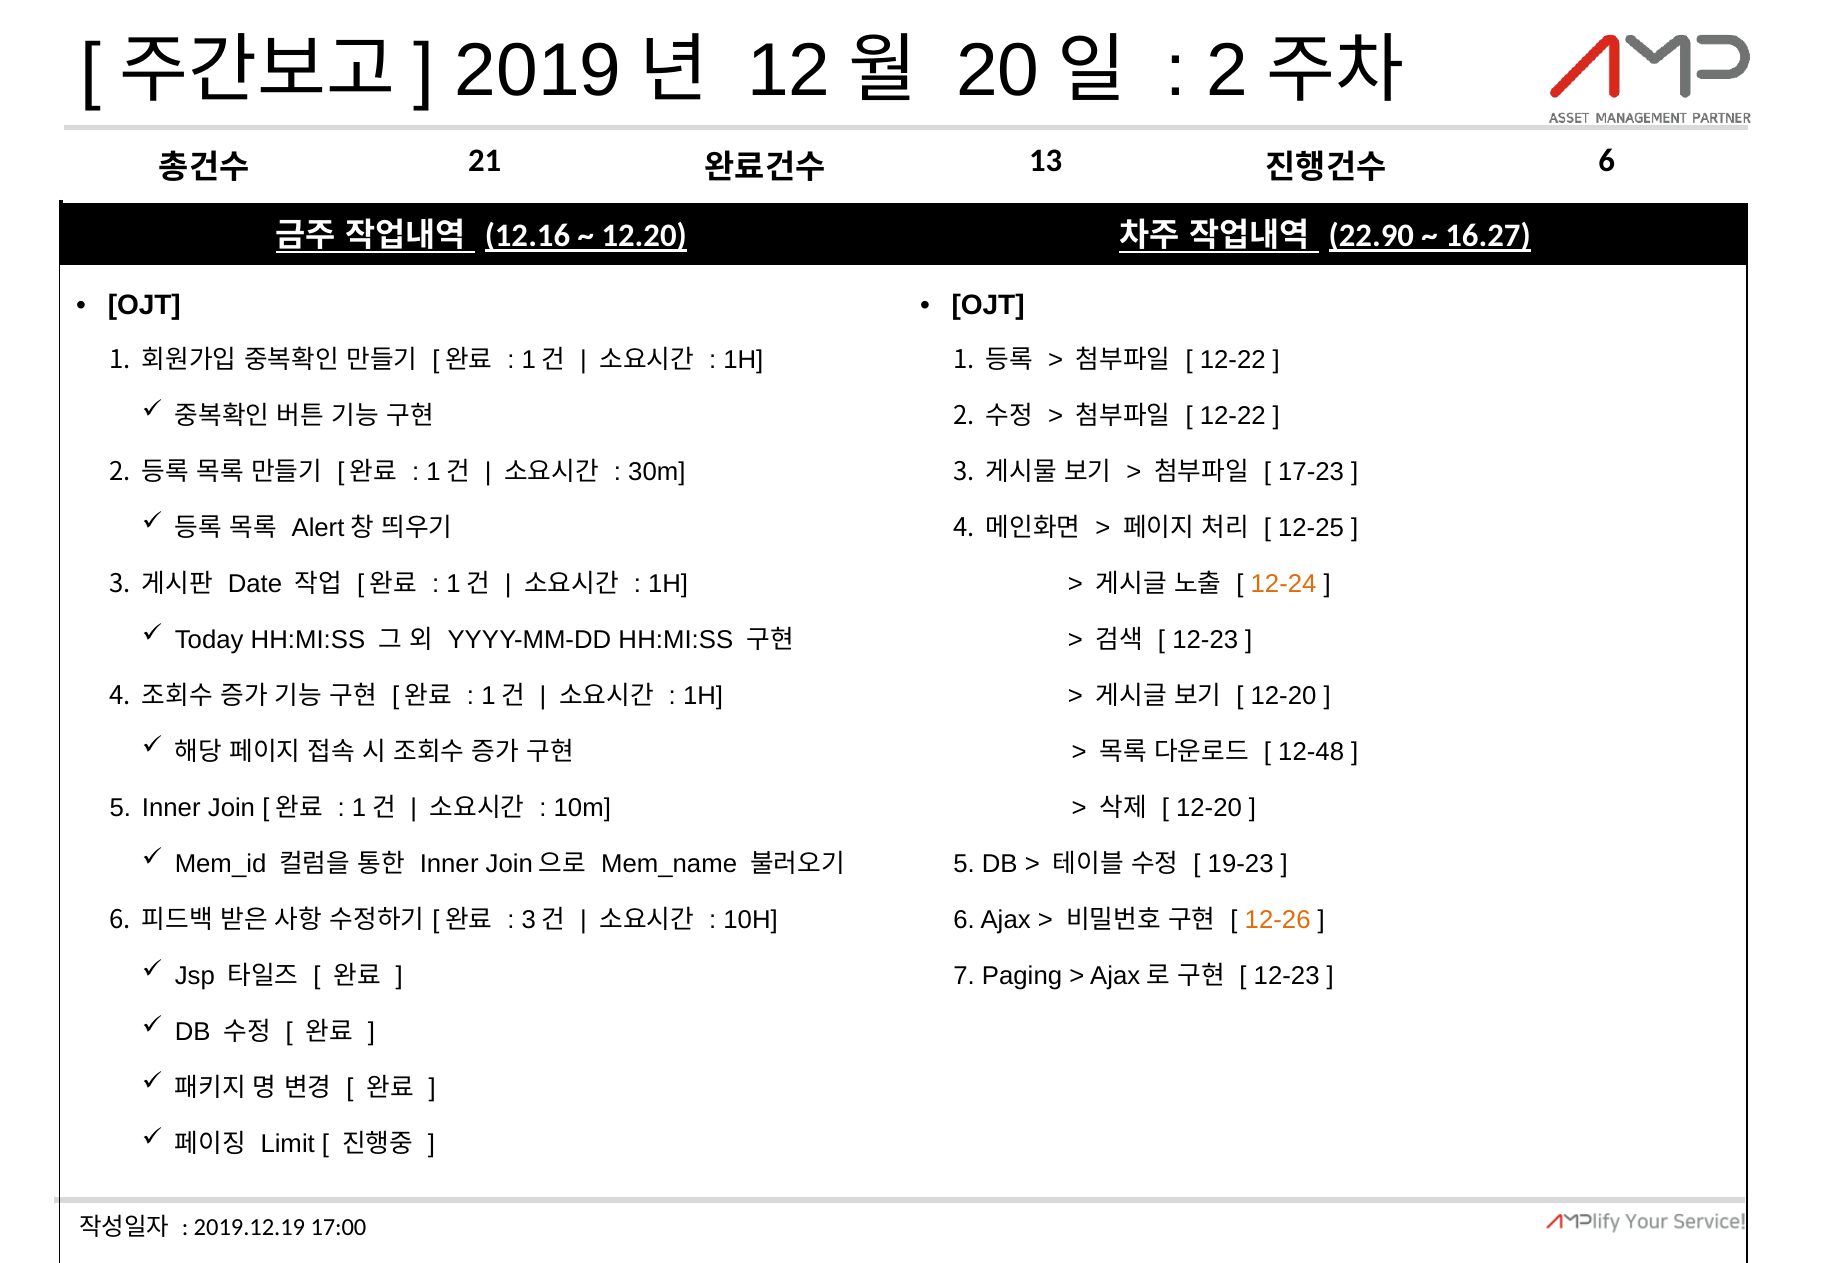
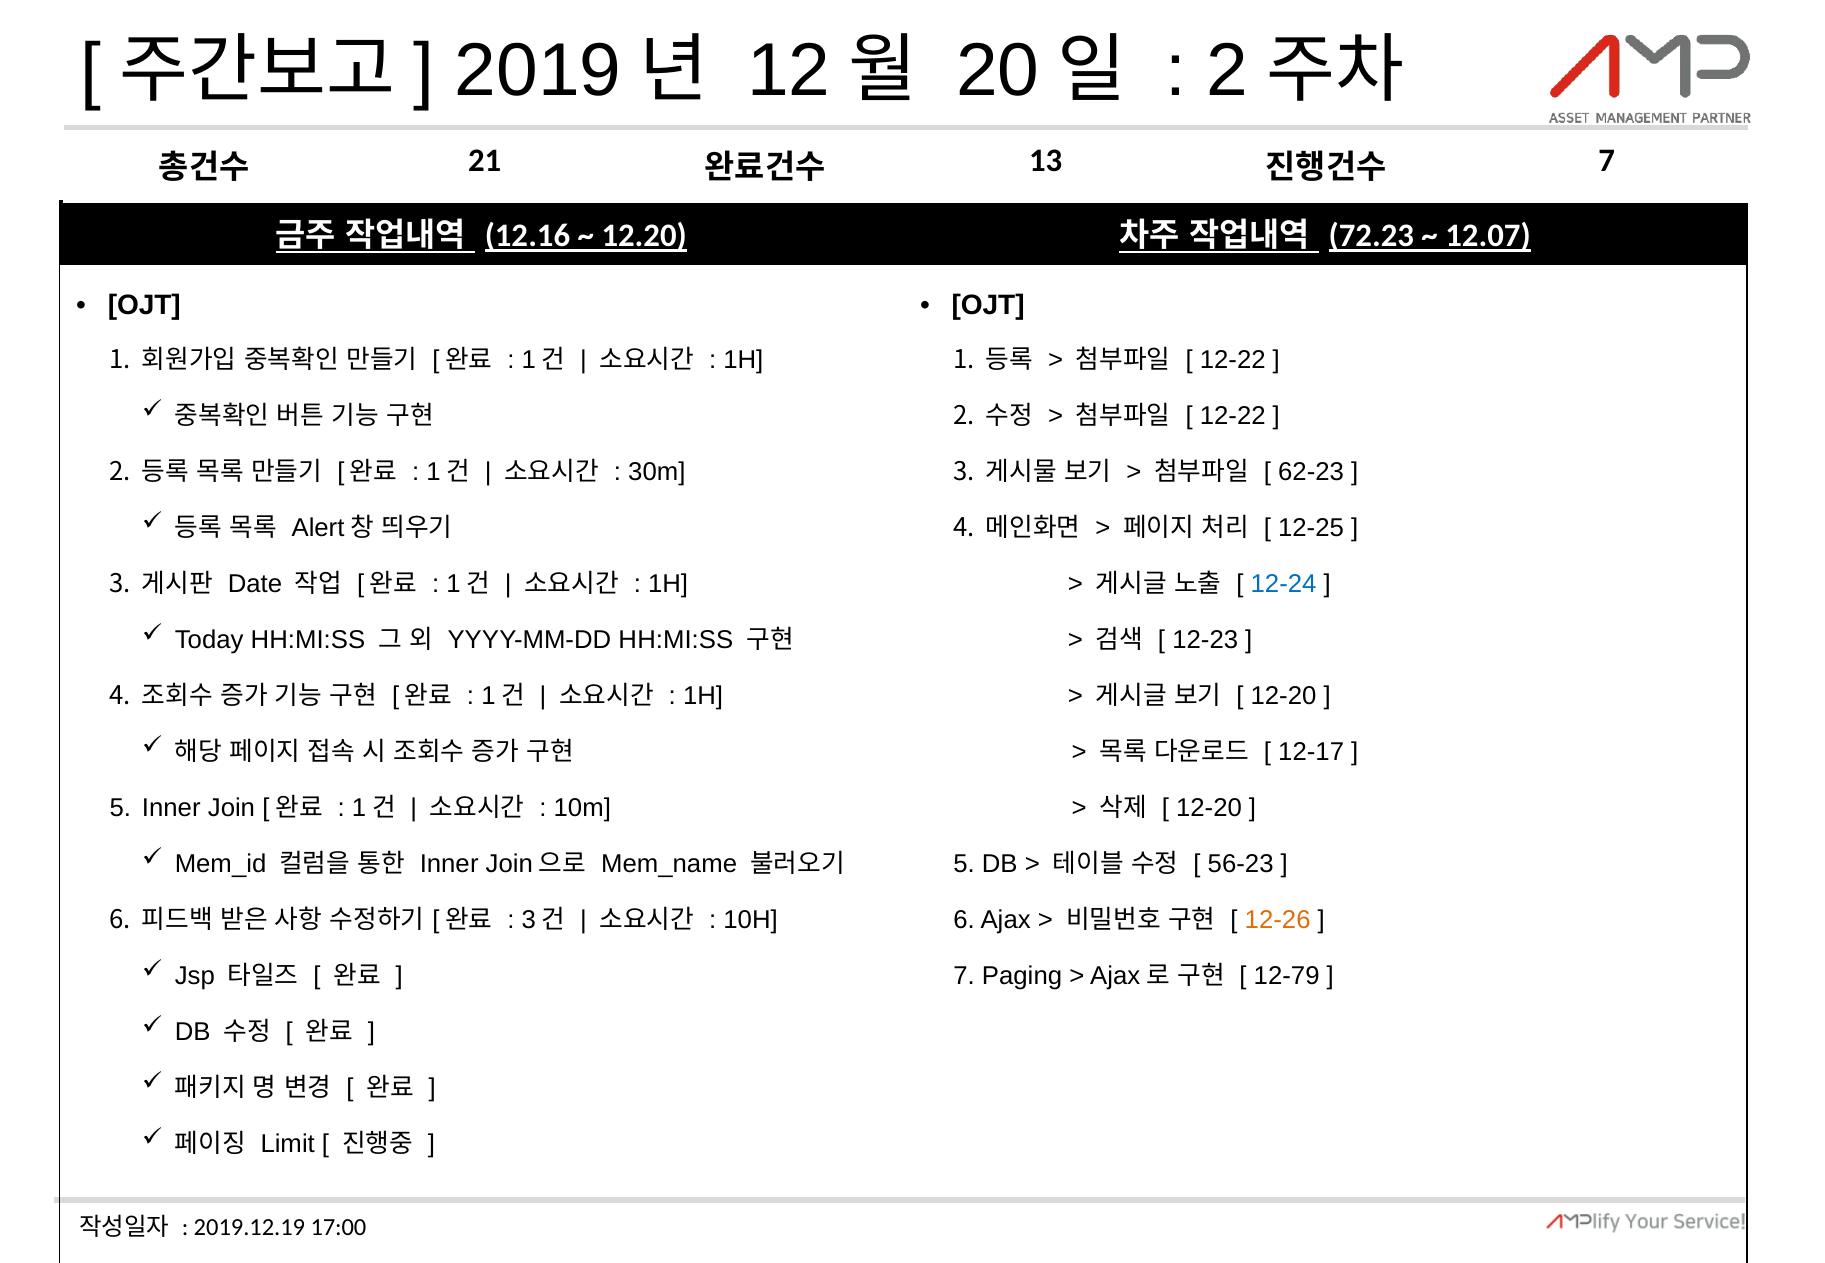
6 at (1607, 161): 6 -> 7
22.90: 22.90 -> 72.23
16.27: 16.27 -> 12.07
17-23: 17-23 -> 62-23
12-24 colour: orange -> blue
12-48: 12-48 -> 12-17
19-23: 19-23 -> 56-23
12-23 at (1287, 976): 12-23 -> 12-79
